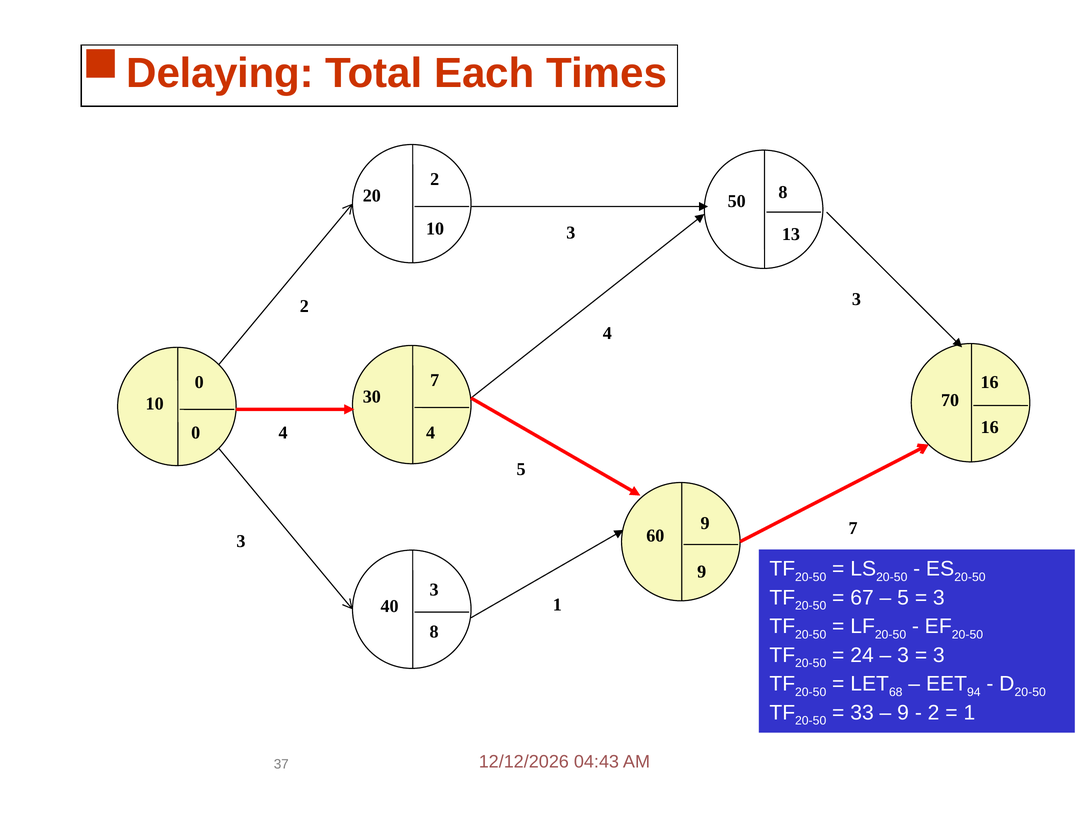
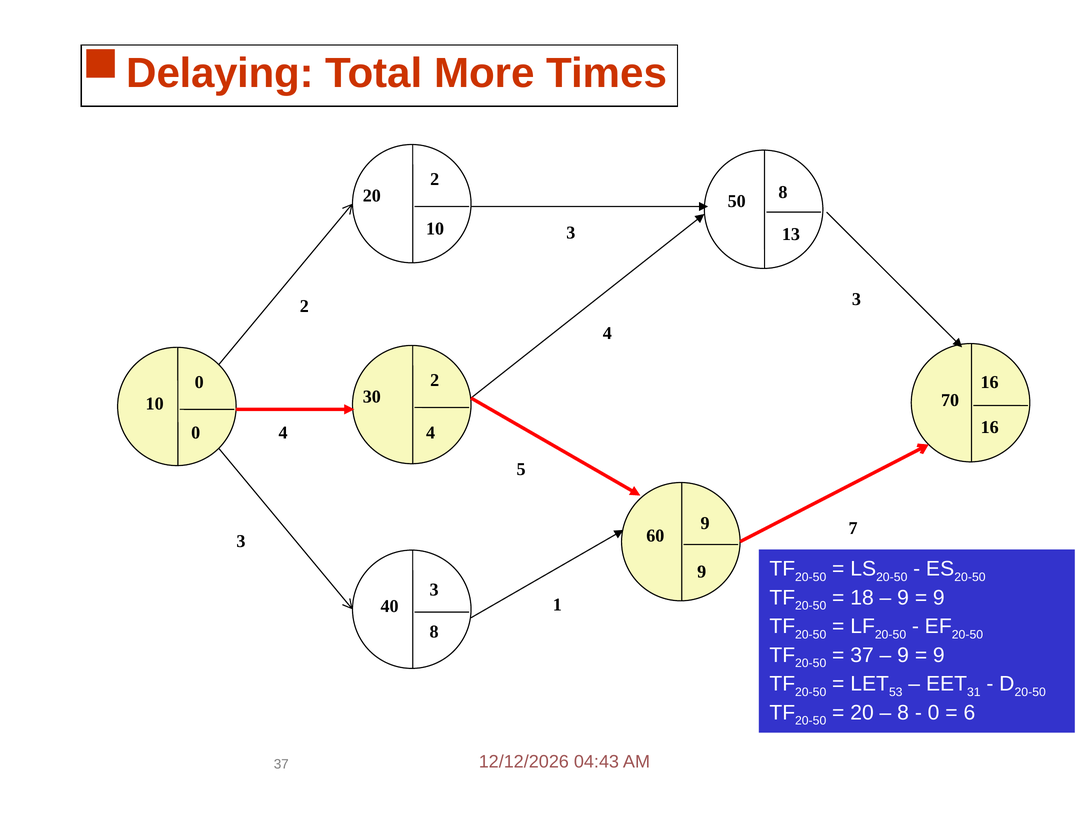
Each: Each -> More
0 7: 7 -> 2
67: 67 -> 18
5 at (903, 598): 5 -> 9
3 at (939, 598): 3 -> 9
24 at (862, 655): 24 -> 37
3 at (903, 655): 3 -> 9
3 at (939, 655): 3 -> 9
68: 68 -> 53
94: 94 -> 31
33 at (862, 713): 33 -> 20
9 at (903, 713): 9 -> 8
2 at (934, 713): 2 -> 0
1 at (969, 713): 1 -> 6
